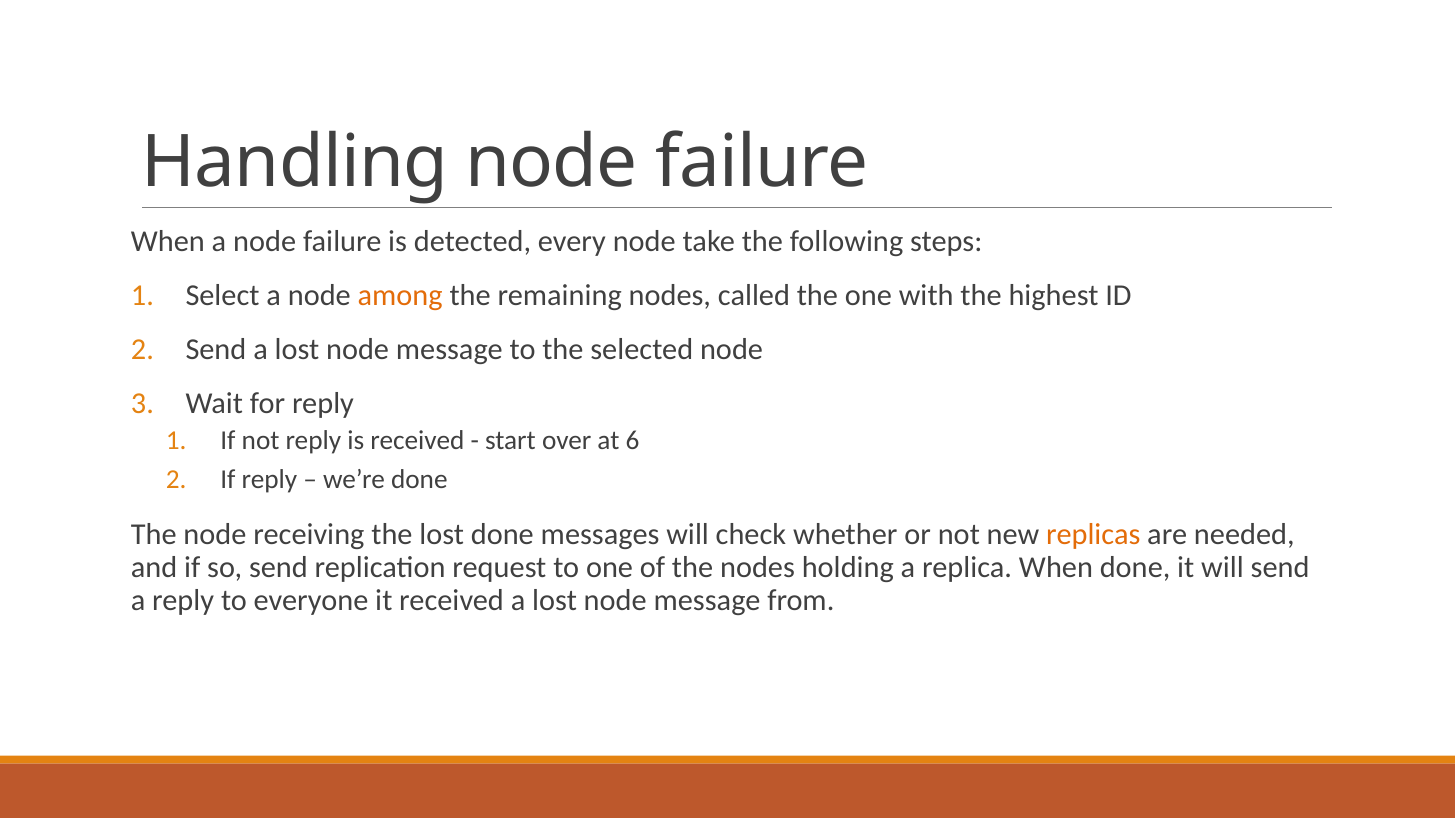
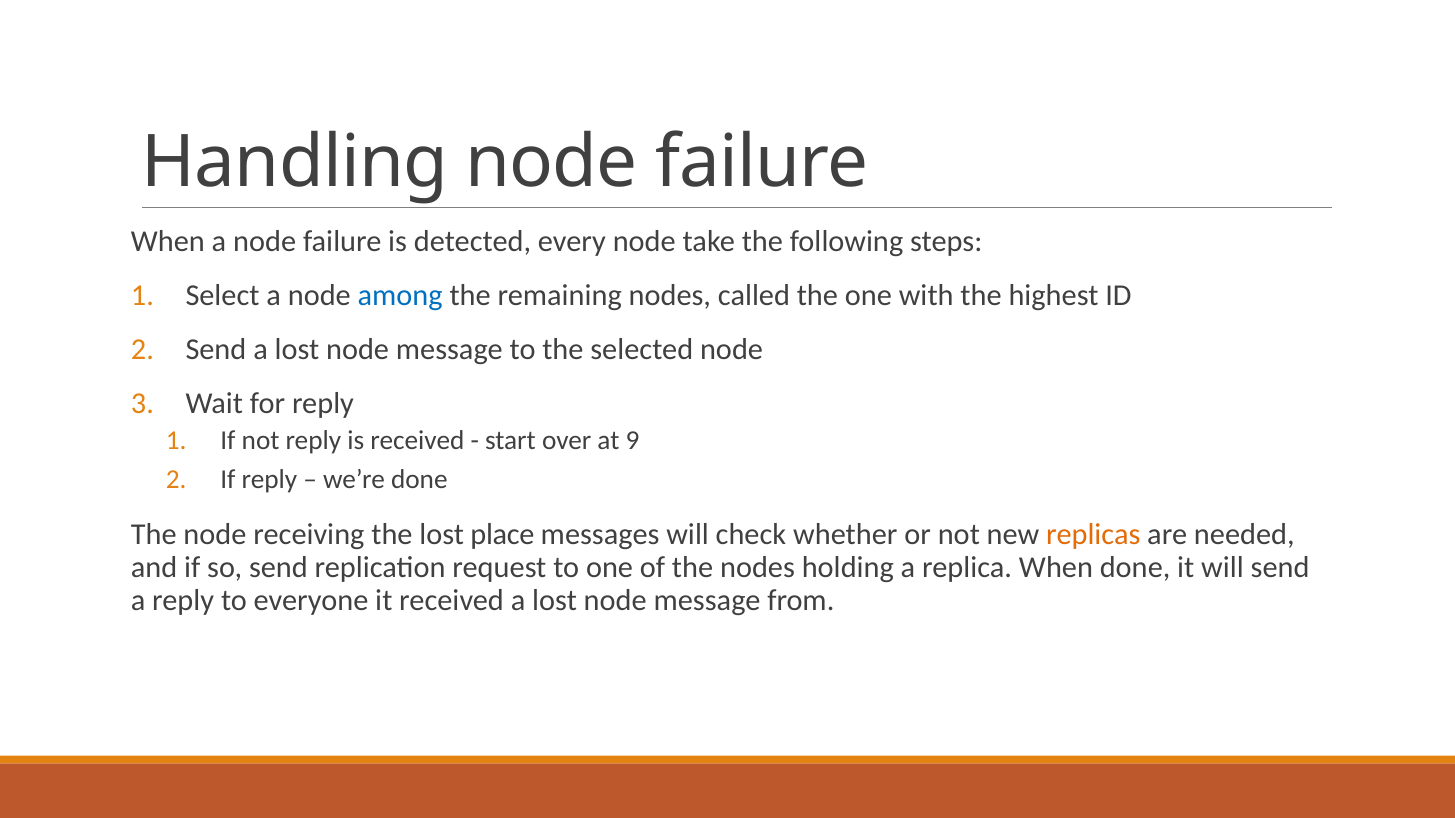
among colour: orange -> blue
6: 6 -> 9
lost done: done -> place
